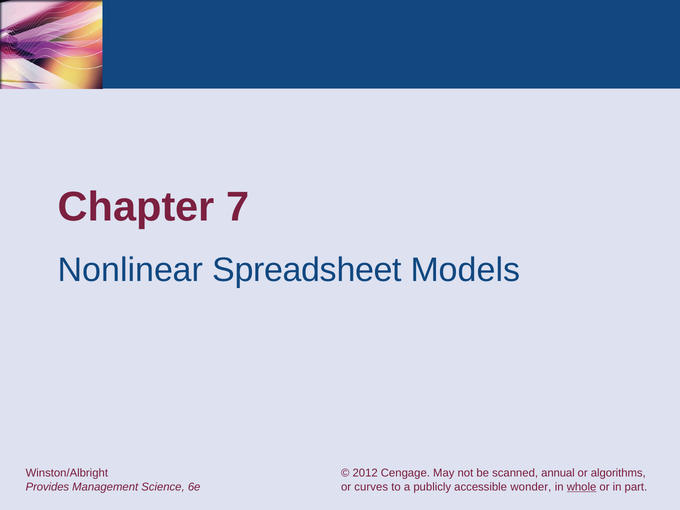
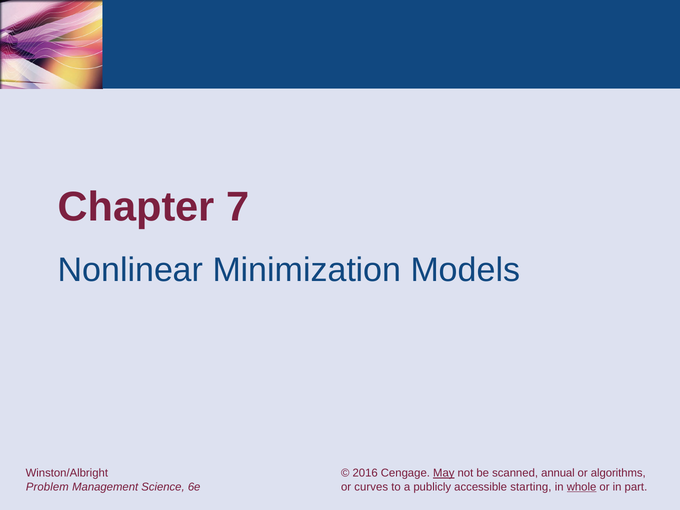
Spreadsheet: Spreadsheet -> Minimization
2012: 2012 -> 2016
May underline: none -> present
Provides: Provides -> Problem
wonder: wonder -> starting
